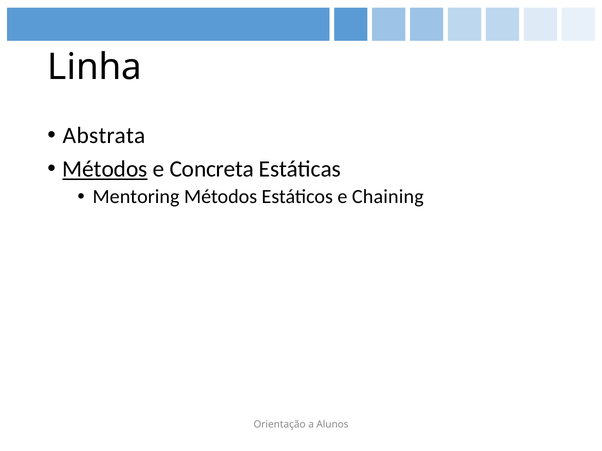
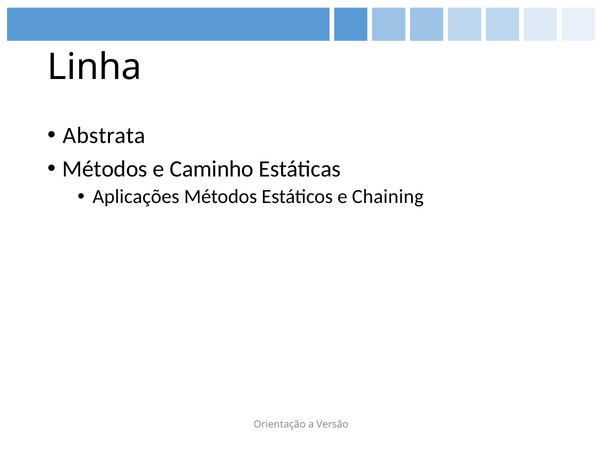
Métodos at (105, 169) underline: present -> none
Concreta: Concreta -> Caminho
Mentoring: Mentoring -> Aplicações
Alunos: Alunos -> Versão
